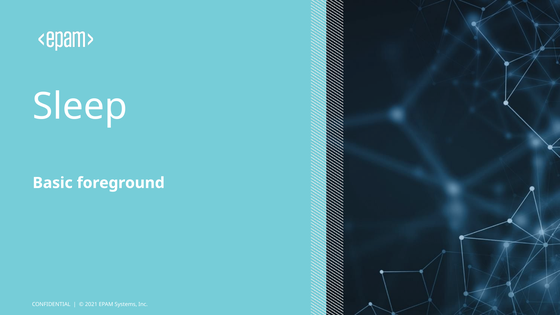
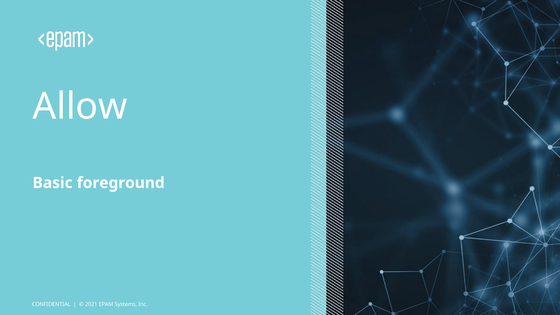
Sleep: Sleep -> Allow
